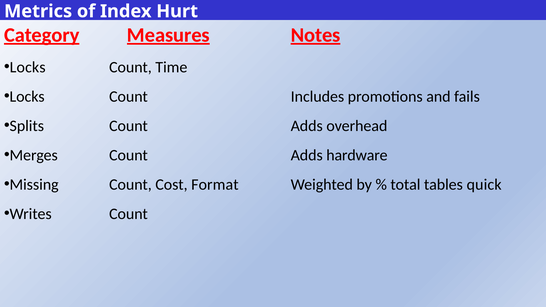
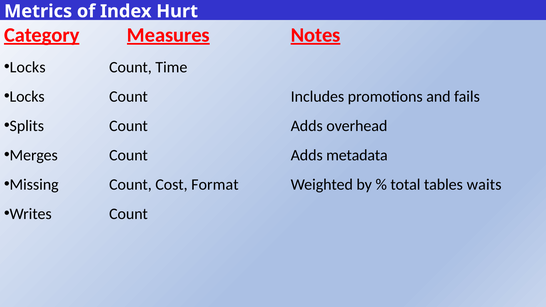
hardware: hardware -> metadata
quick: quick -> waits
